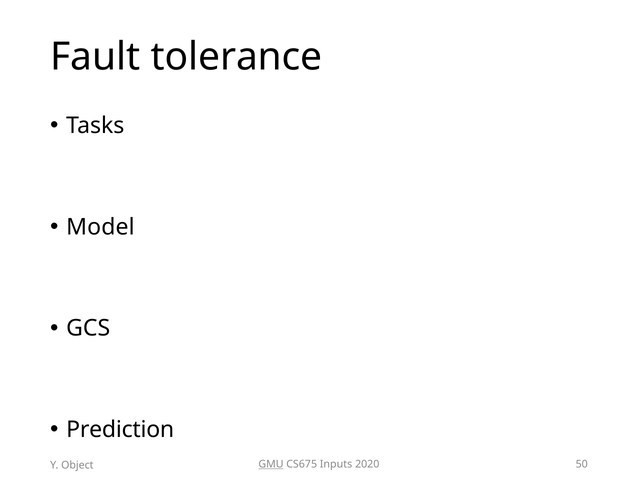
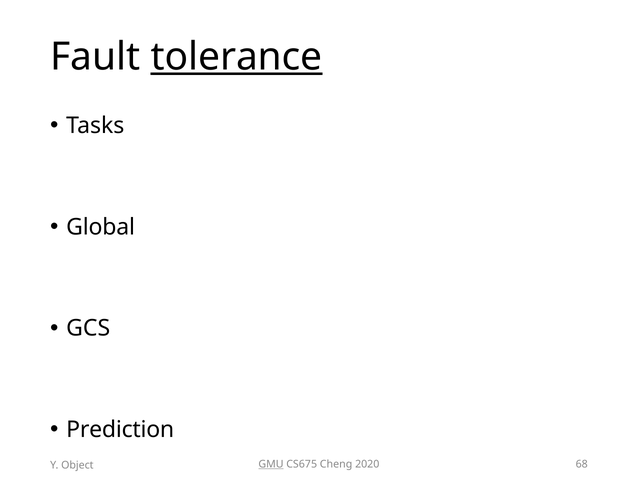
tolerance underline: none -> present
Model: Model -> Global
Inputs: Inputs -> Cheng
50: 50 -> 68
